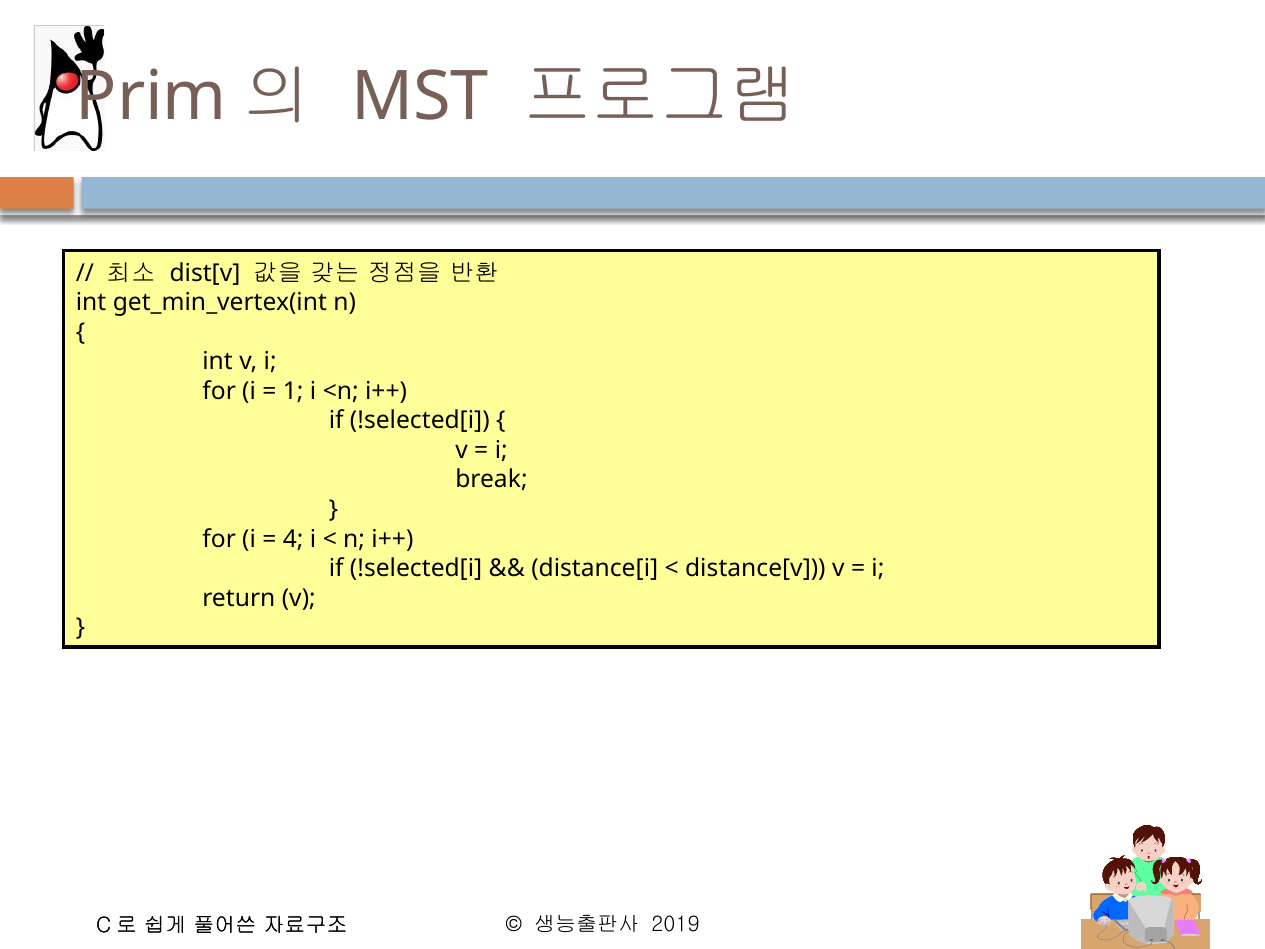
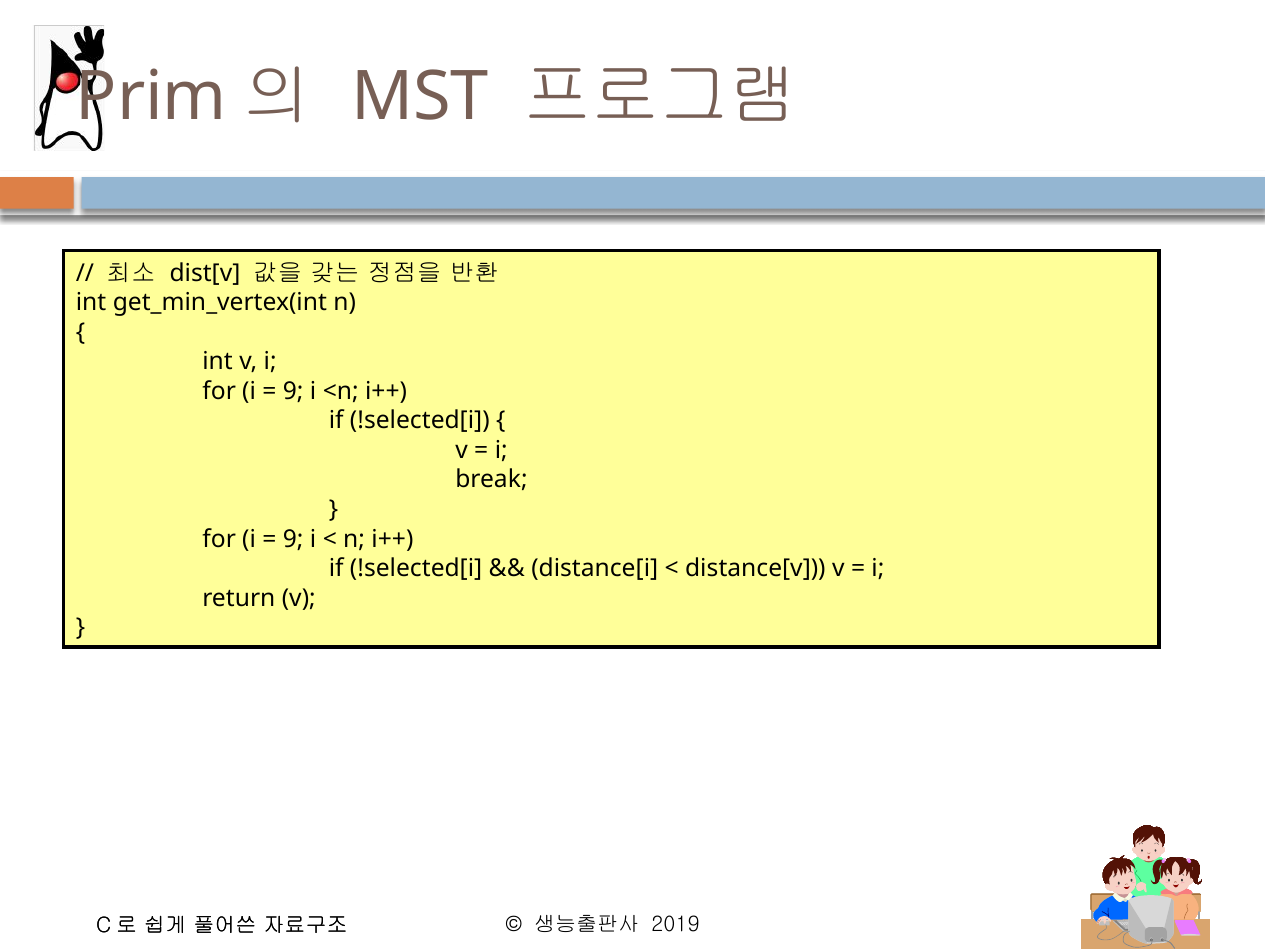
1 at (293, 391): 1 -> 9
4 at (293, 539): 4 -> 9
